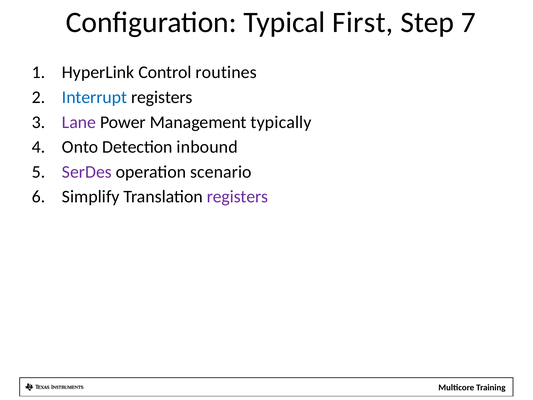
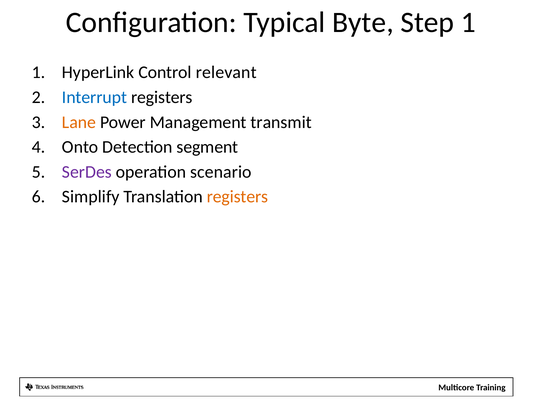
First: First -> Byte
Step 7: 7 -> 1
routines: routines -> relevant
Lane colour: purple -> orange
typically: typically -> transmit
inbound: inbound -> segment
registers at (237, 197) colour: purple -> orange
